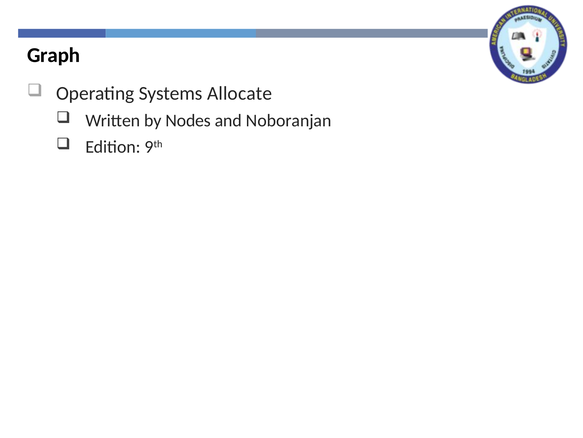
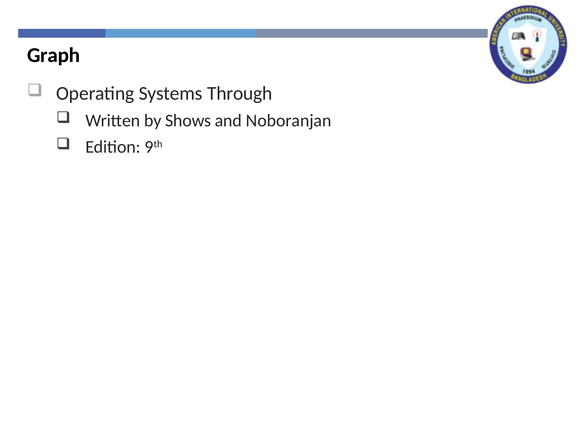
Allocate: Allocate -> Through
Nodes: Nodes -> Shows
